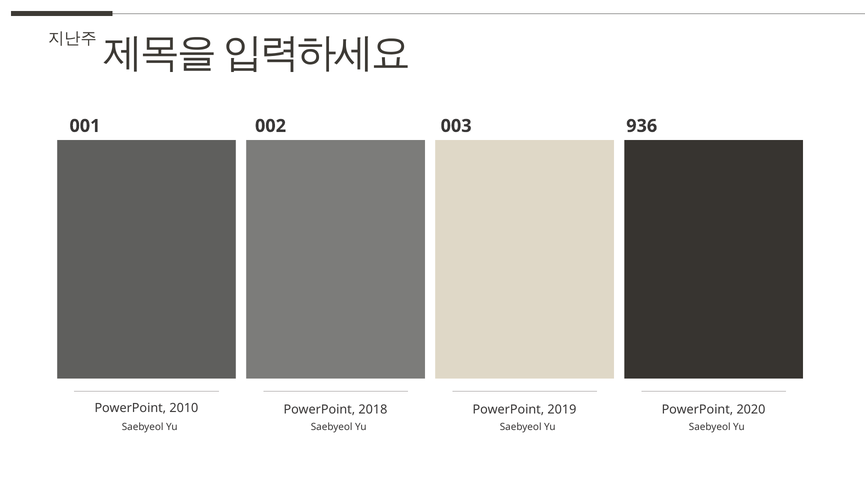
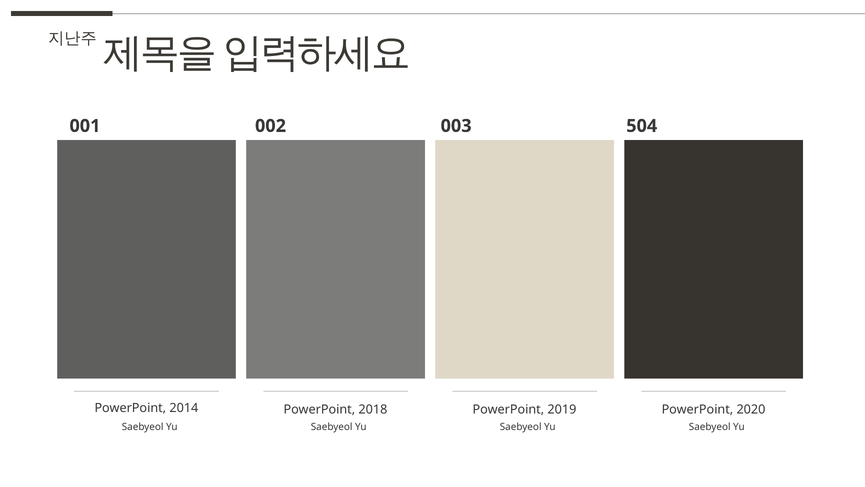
936: 936 -> 504
2010: 2010 -> 2014
